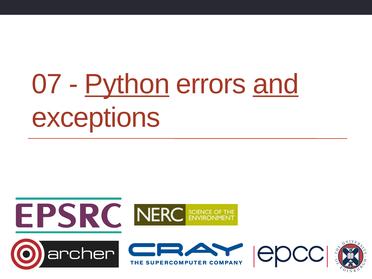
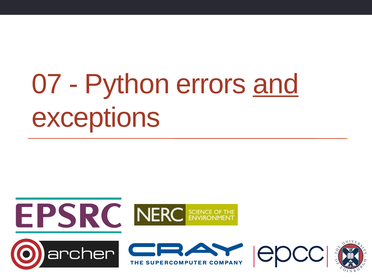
Python underline: present -> none
